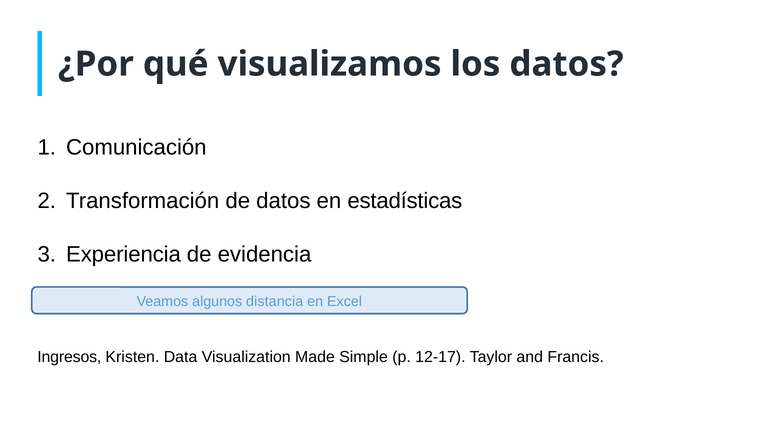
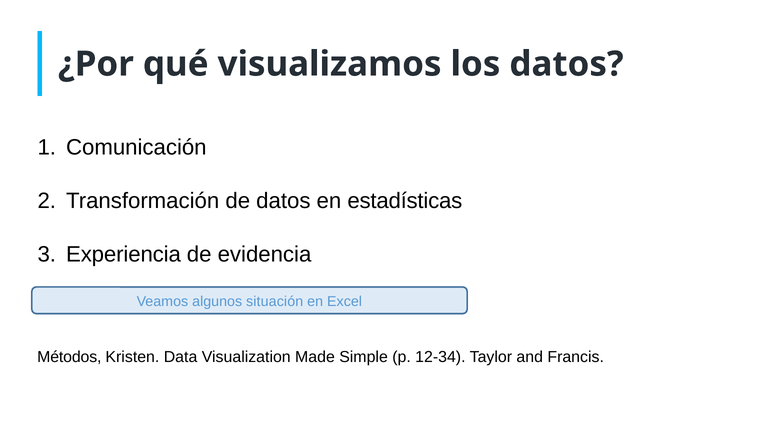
distancia: distancia -> situación
Ingresos: Ingresos -> Métodos
12-17: 12-17 -> 12-34
